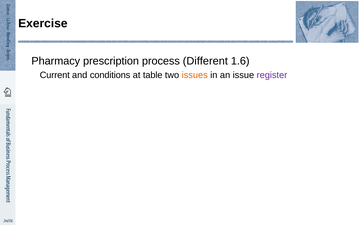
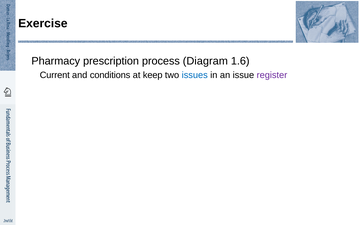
Different: Different -> Diagram
table: table -> keep
issues colour: orange -> blue
